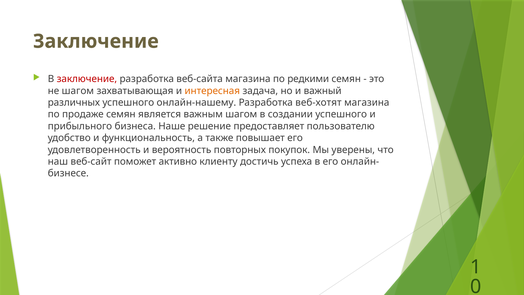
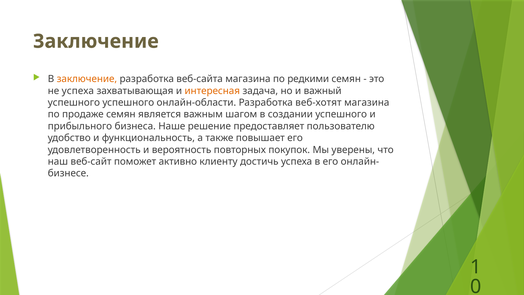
заключение at (87, 79) colour: red -> orange
не шагом: шагом -> успеха
различных at (74, 102): различных -> успешного
онлайн-нашему: онлайн-нашему -> онлайн-области
